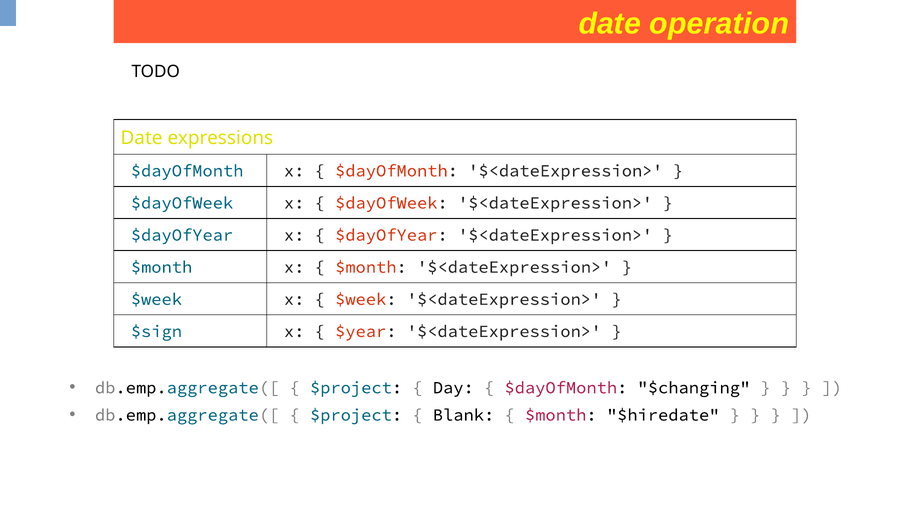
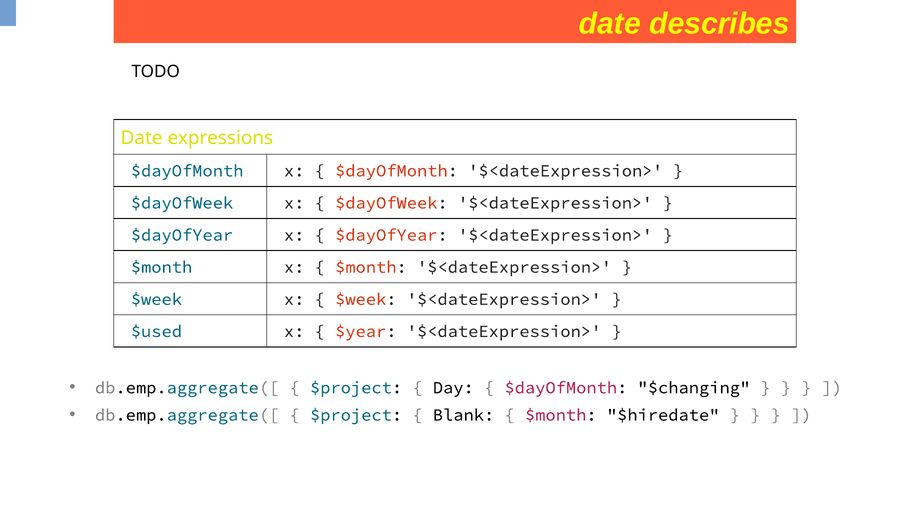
operation: operation -> describes
$sign: $sign -> $used
